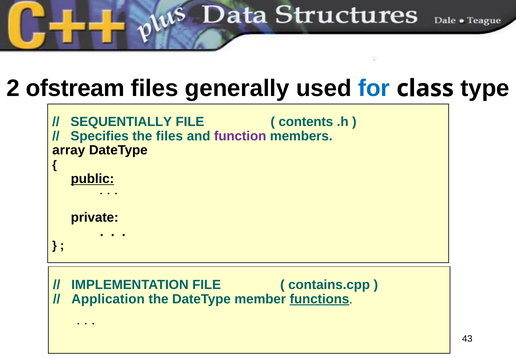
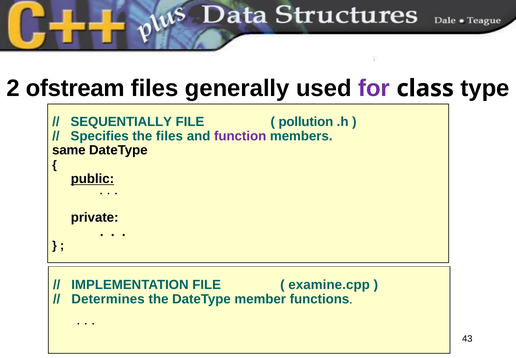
for colour: blue -> purple
contents: contents -> pollution
array: array -> same
contains.cpp: contains.cpp -> examine.cpp
Application: Application -> Determines
functions underline: present -> none
